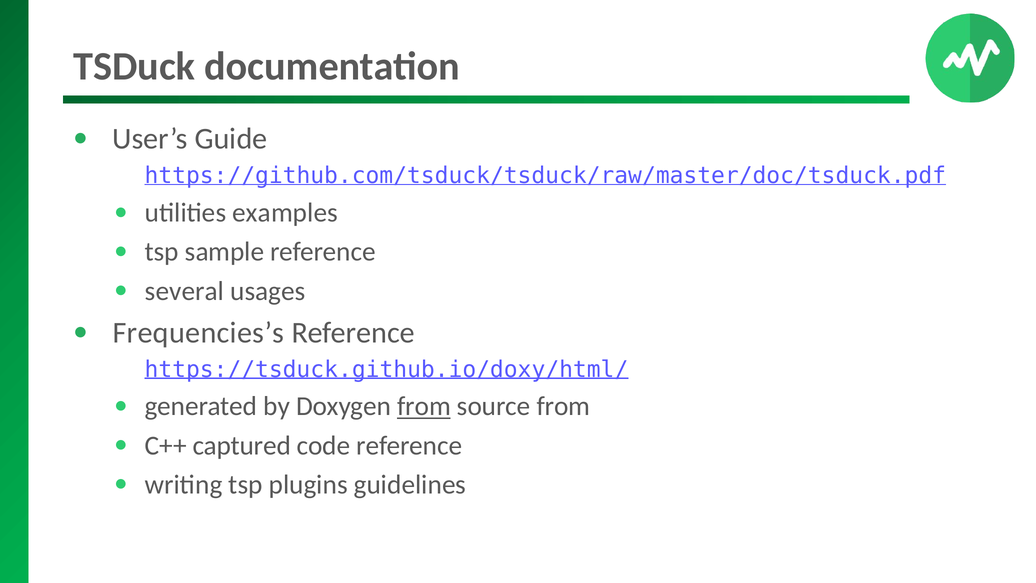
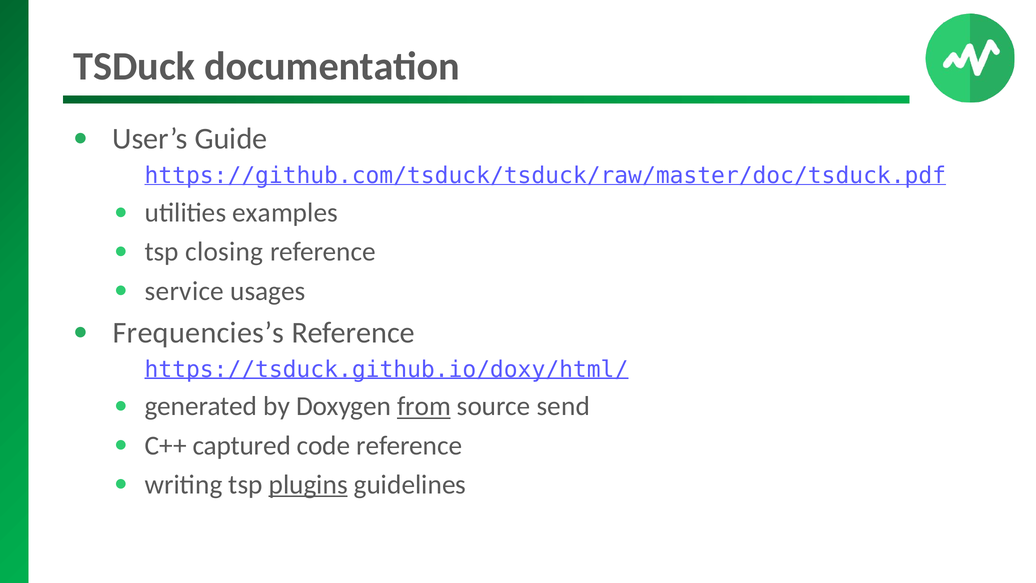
sample: sample -> closing
several: several -> service
source from: from -> send
plugins underline: none -> present
